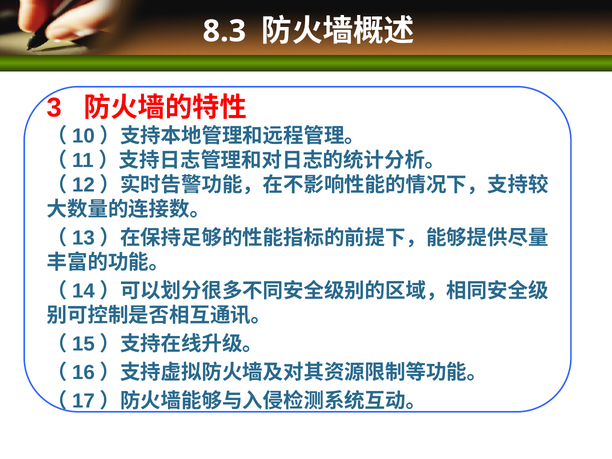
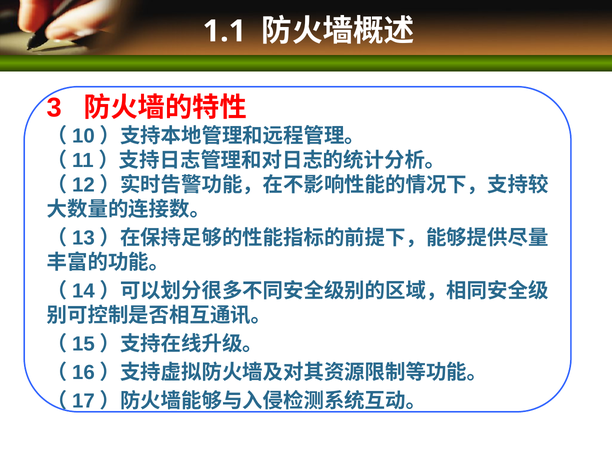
8.3: 8.3 -> 1.1
